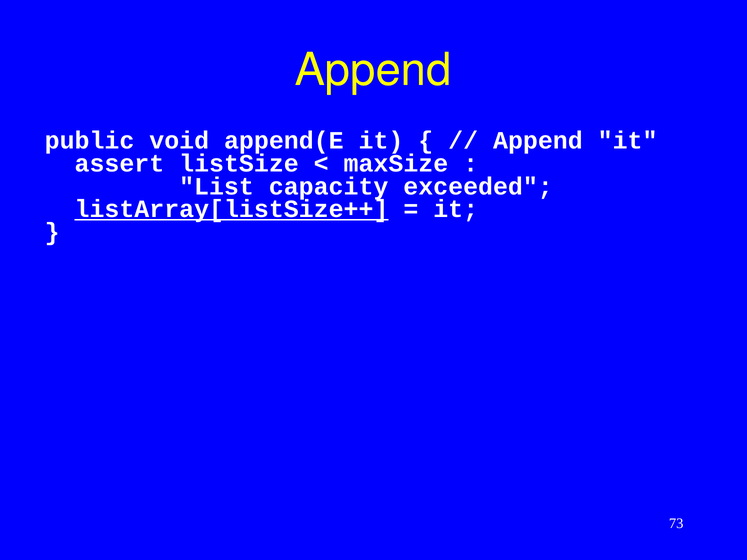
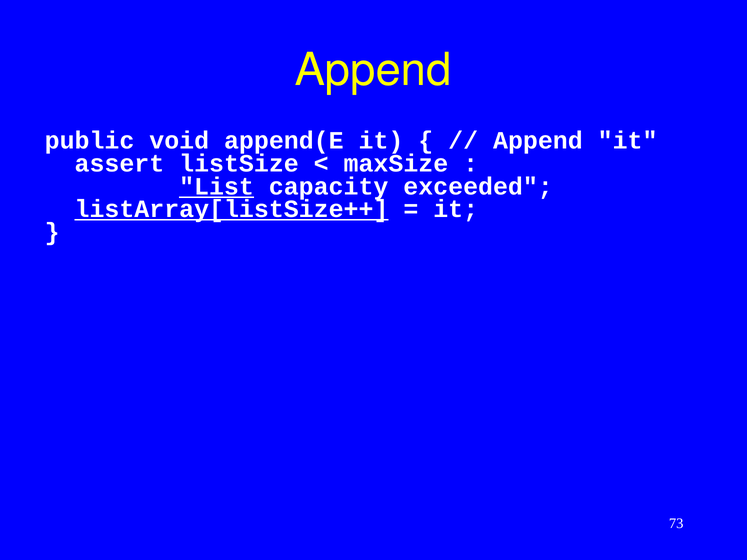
List underline: none -> present
